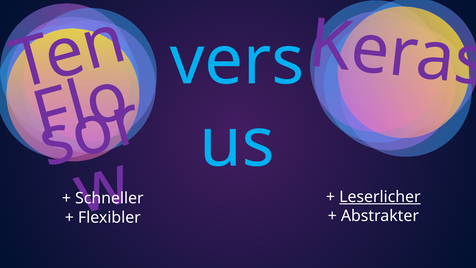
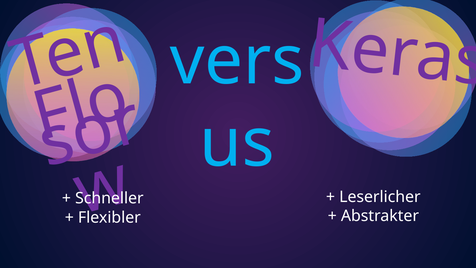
Leserlicher underline: present -> none
